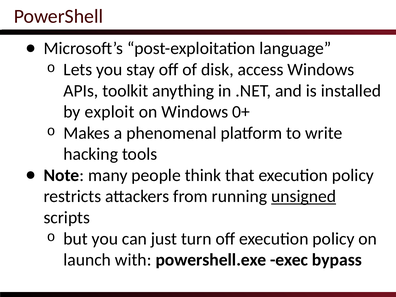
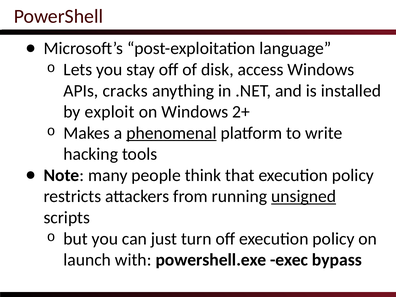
toolkit: toolkit -> cracks
0+: 0+ -> 2+
phenomenal underline: none -> present
